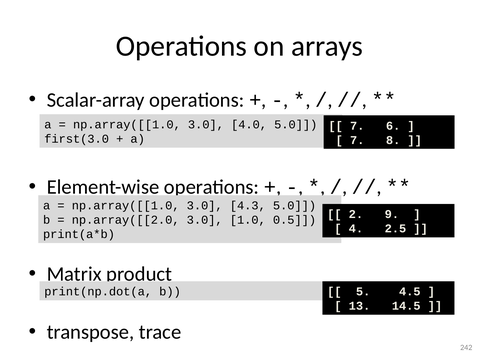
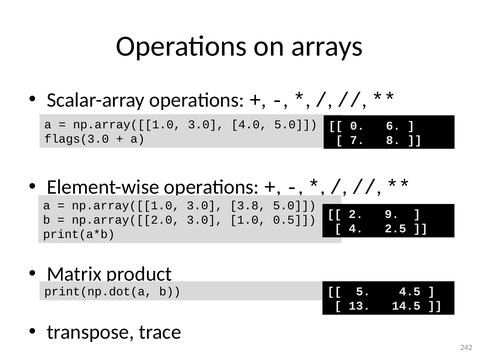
7 at (357, 126): 7 -> 0
first(3.0: first(3.0 -> flags(3.0
4.3: 4.3 -> 3.8
